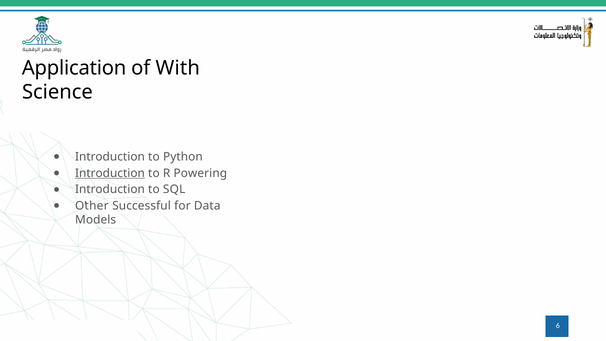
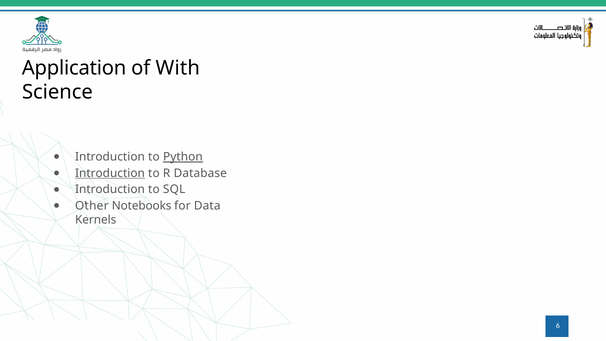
Python underline: none -> present
Powering: Powering -> Database
Successful: Successful -> Notebooks
Models: Models -> Kernels
